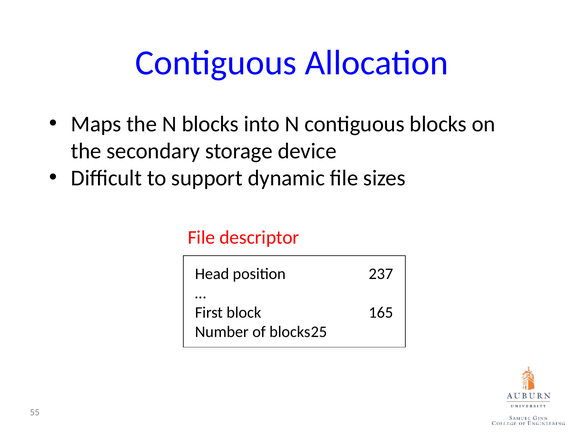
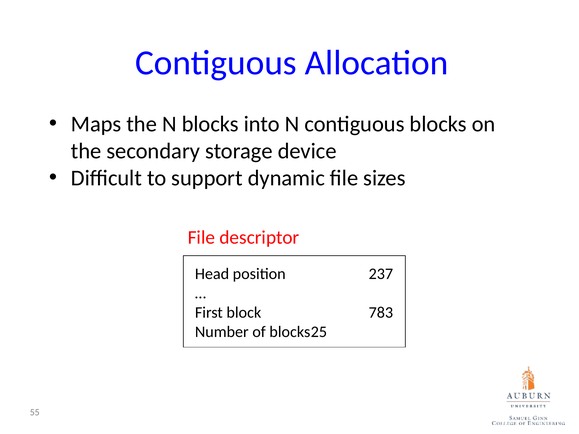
165: 165 -> 783
